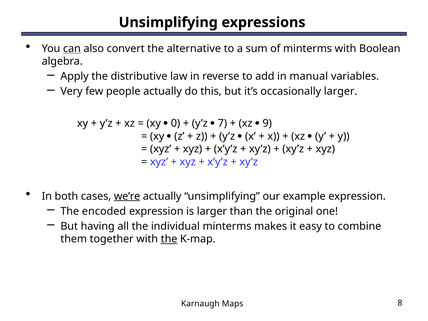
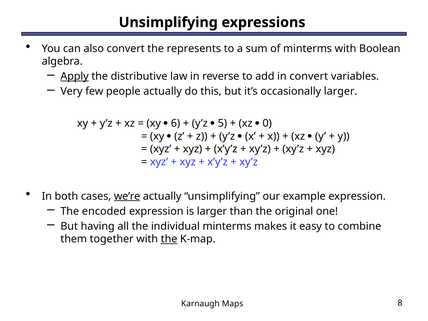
can underline: present -> none
alternative: alternative -> represents
Apply underline: none -> present
in manual: manual -> convert
0: 0 -> 6
7: 7 -> 5
9: 9 -> 0
